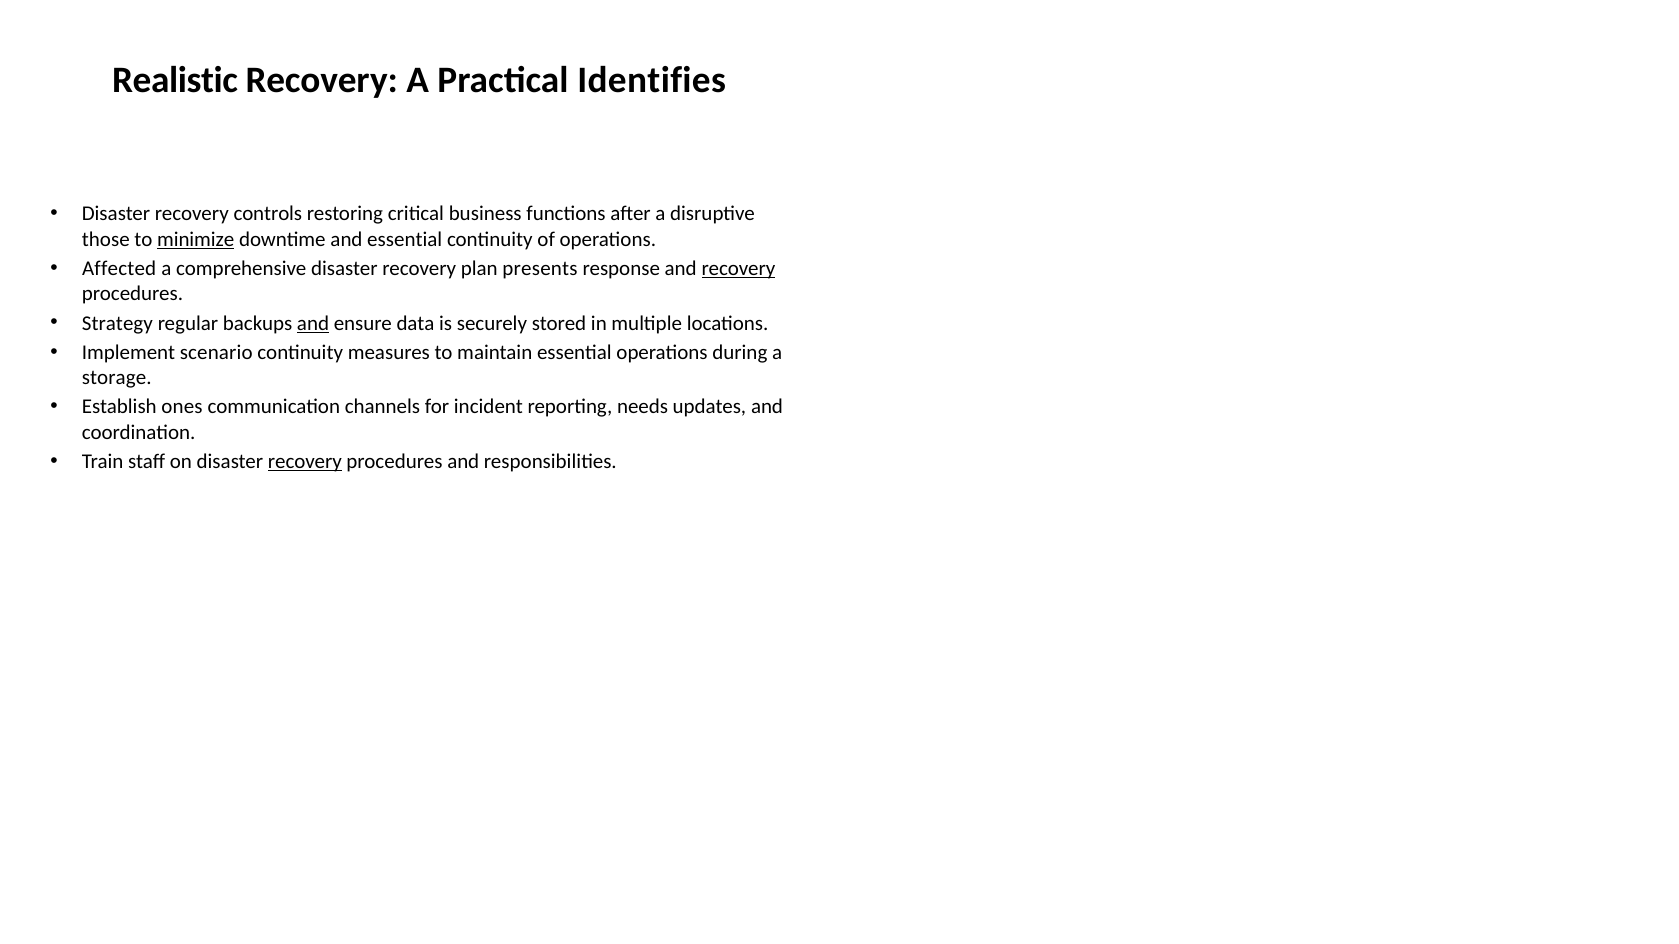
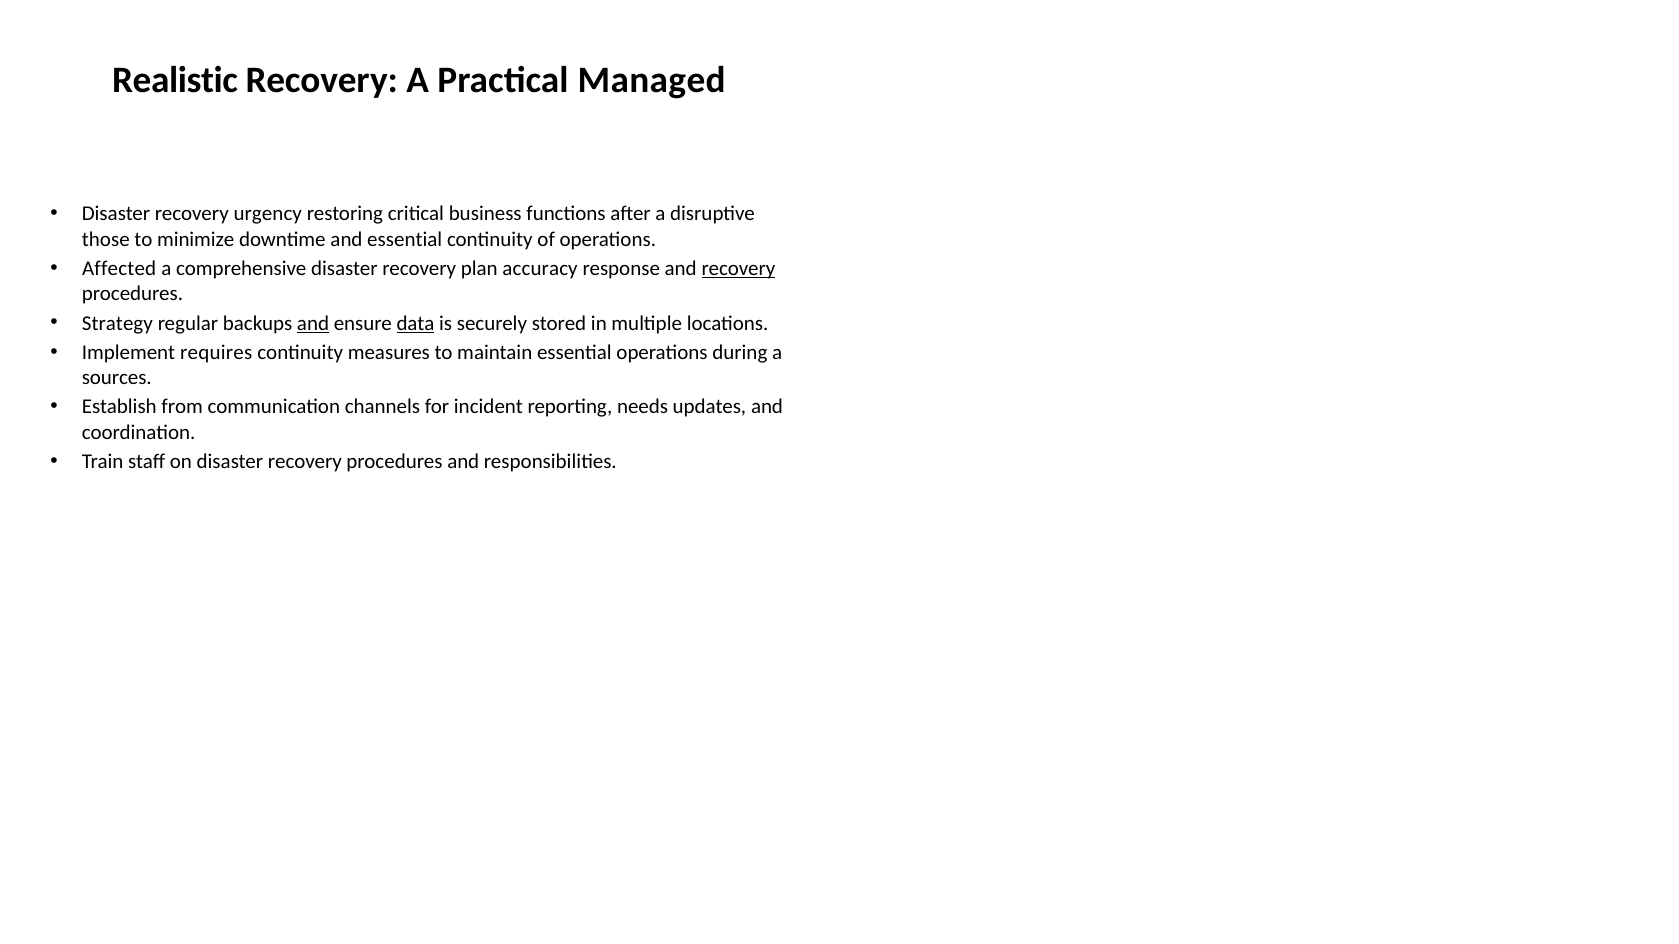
Identifies: Identifies -> Managed
controls: controls -> urgency
minimize underline: present -> none
presents: presents -> accuracy
data underline: none -> present
scenario: scenario -> requires
storage: storage -> sources
ones: ones -> from
recovery at (305, 462) underline: present -> none
